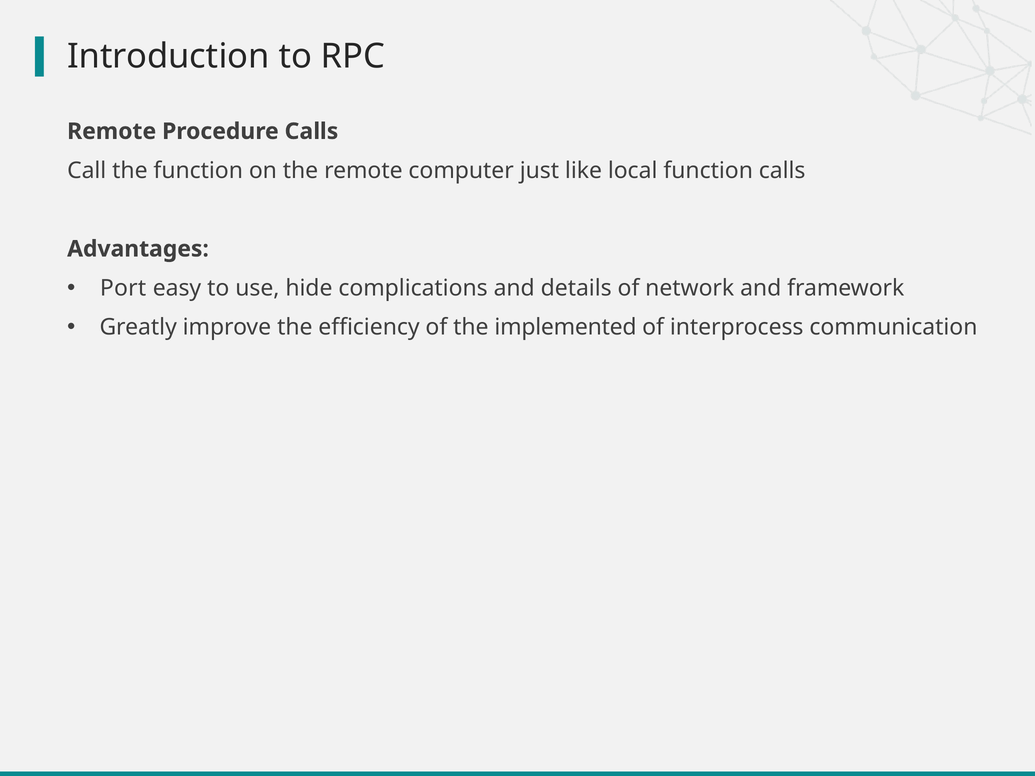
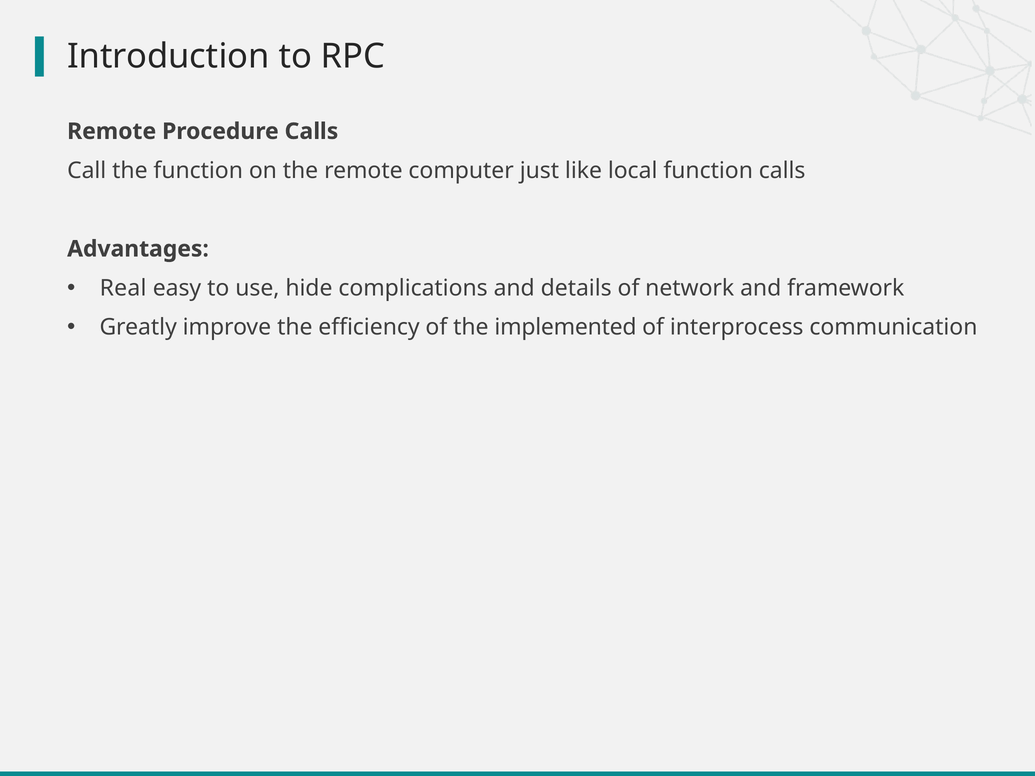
Port: Port -> Real
